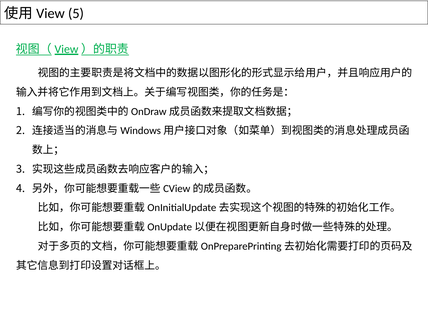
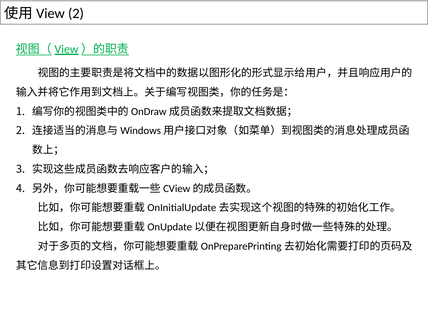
5 at (76, 14): 5 -> 2
